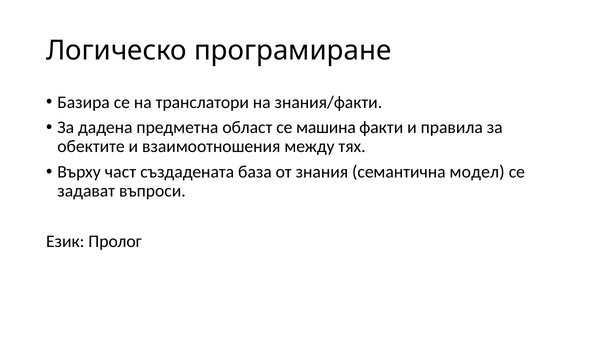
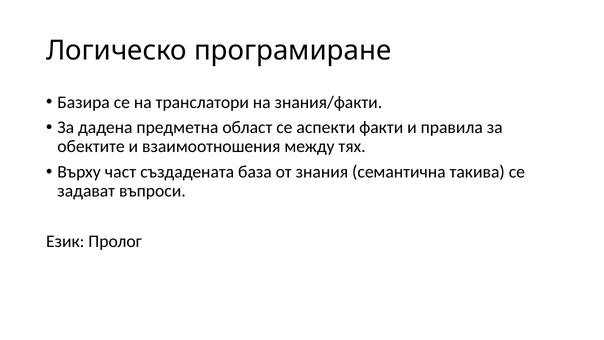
машина: машина -> аспекти
модел: модел -> такива
